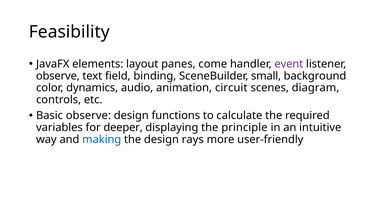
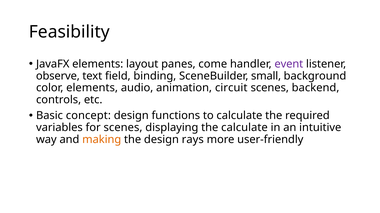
color dynamics: dynamics -> elements
diagram: diagram -> backend
Basic observe: observe -> concept
for deeper: deeper -> scenes
the principle: principle -> calculate
making colour: blue -> orange
